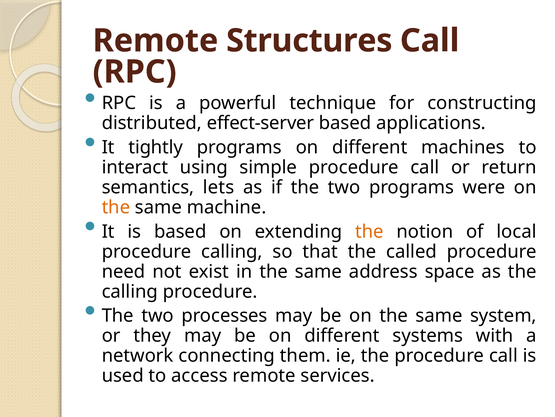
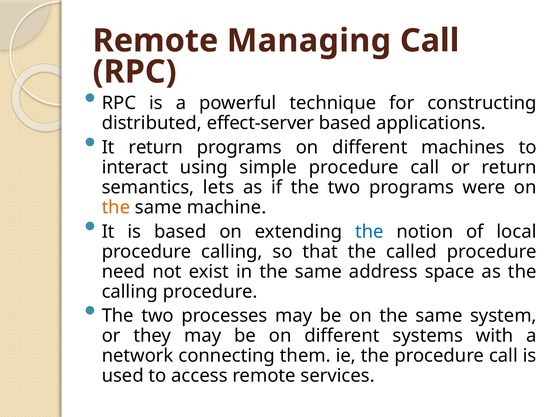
Structures: Structures -> Managing
It tightly: tightly -> return
the at (369, 231) colour: orange -> blue
